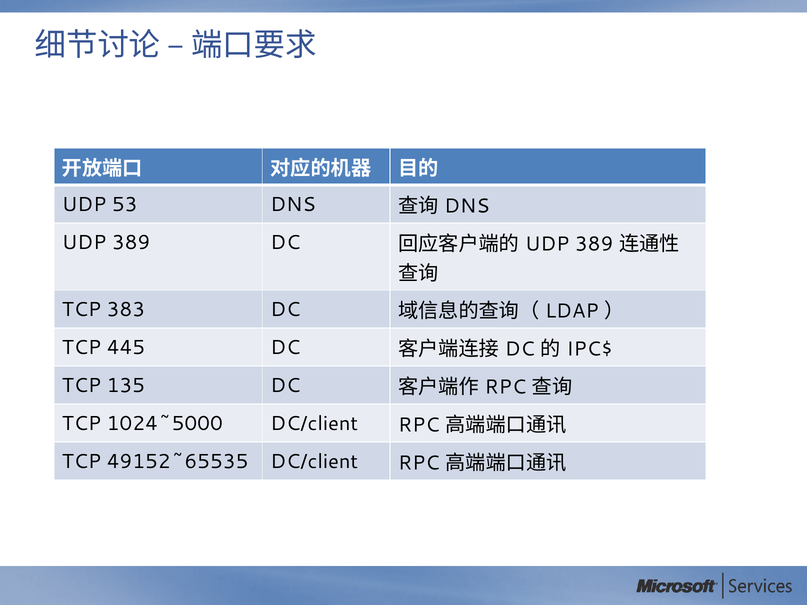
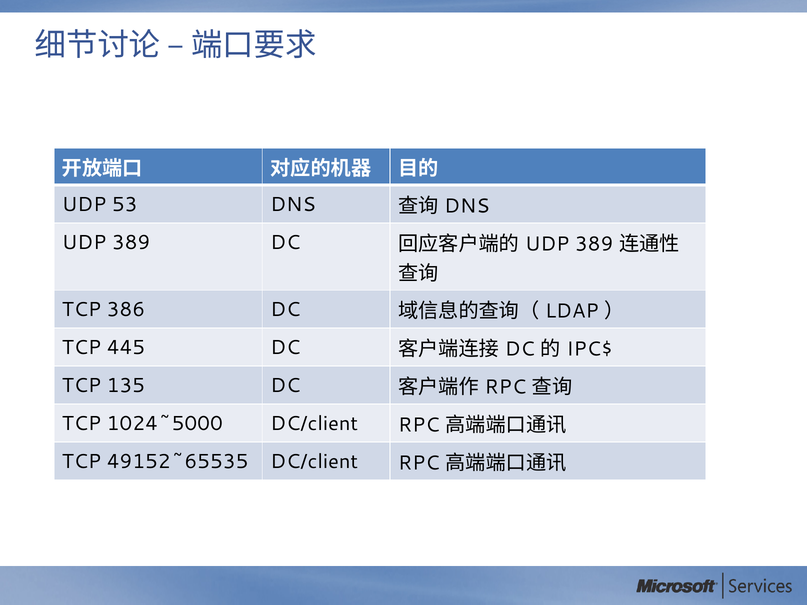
383: 383 -> 386
